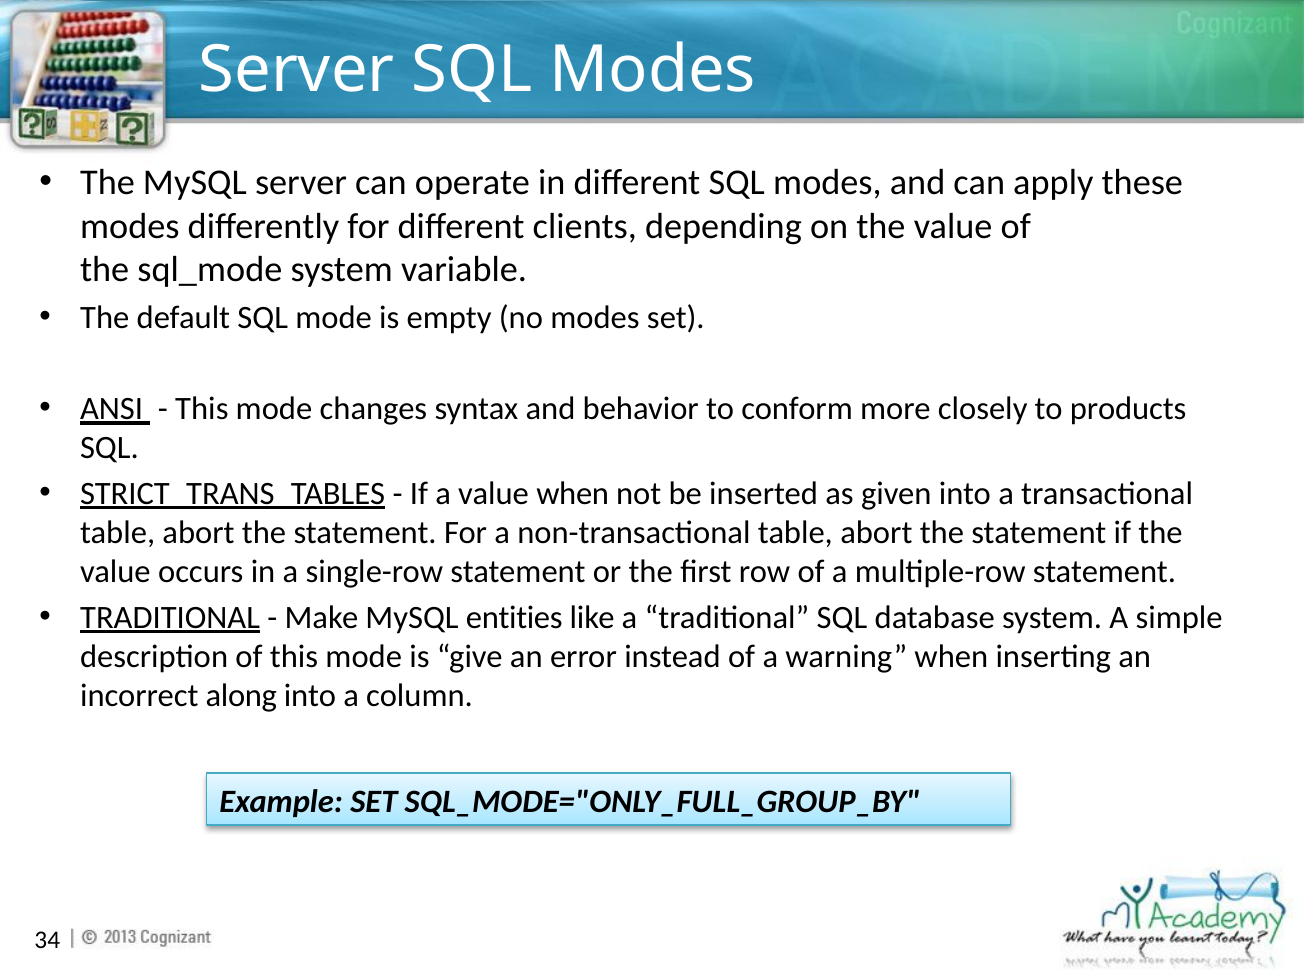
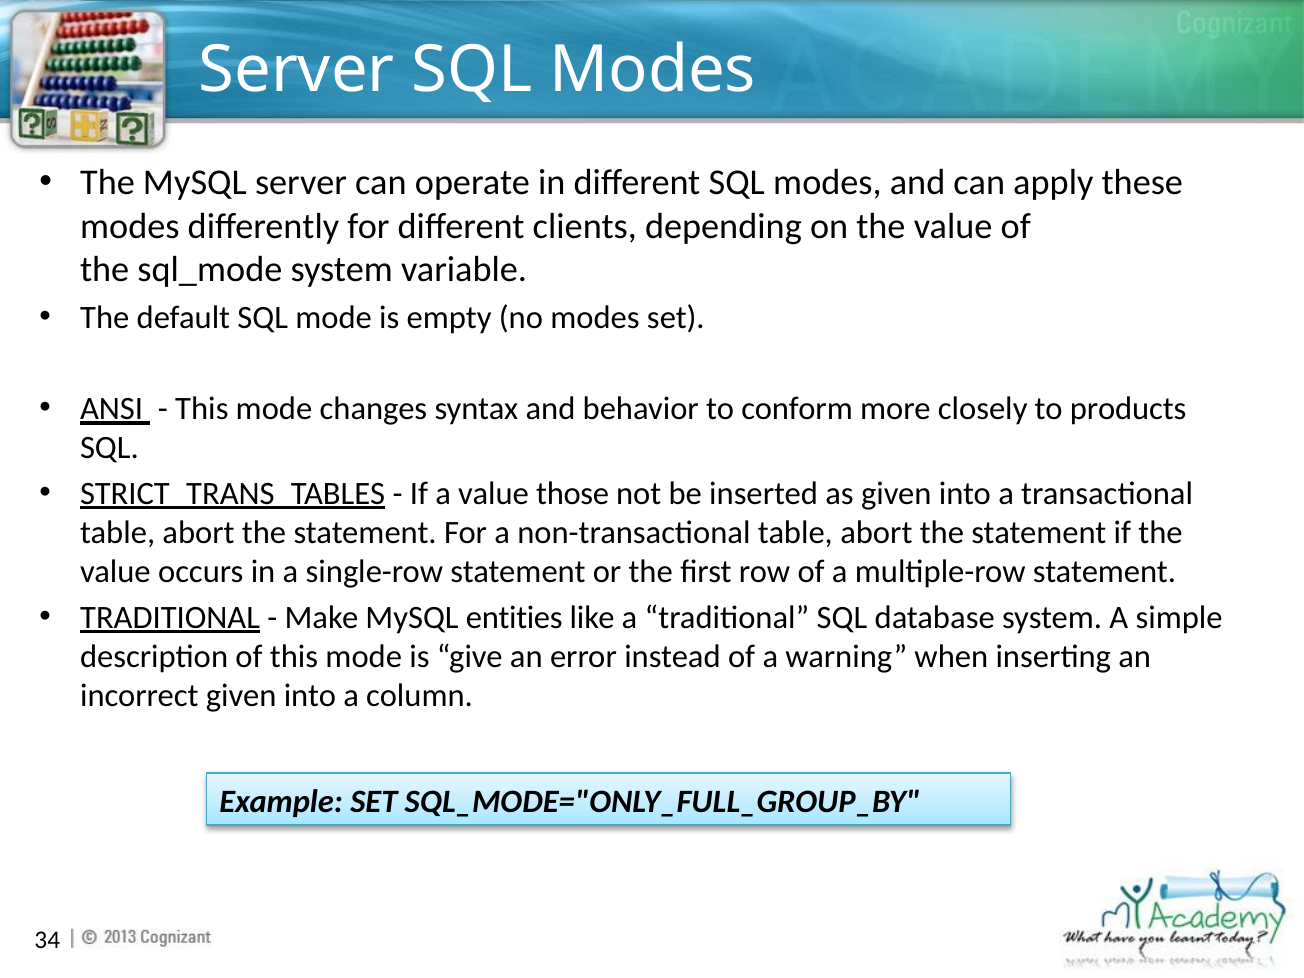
value when: when -> those
incorrect along: along -> given
